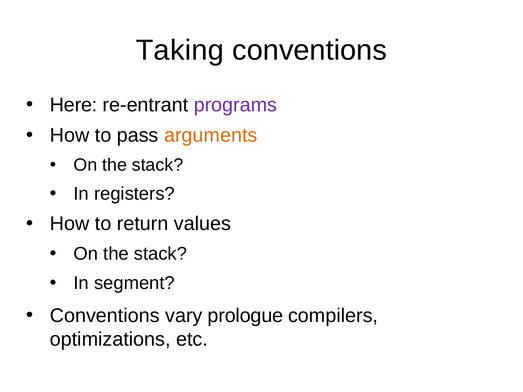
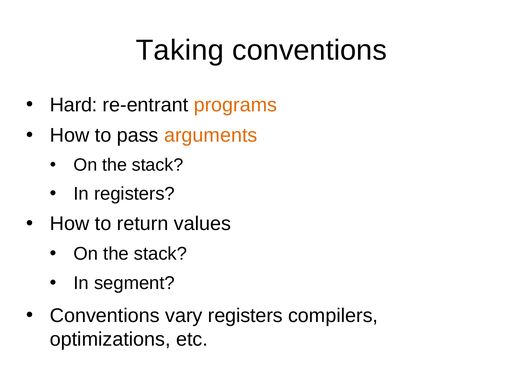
Here: Here -> Hard
programs colour: purple -> orange
vary prologue: prologue -> registers
